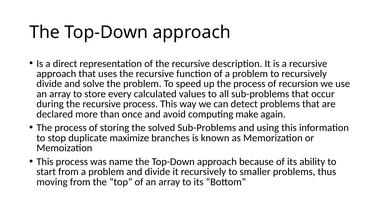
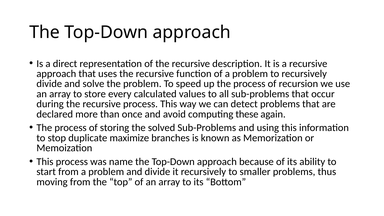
make: make -> these
